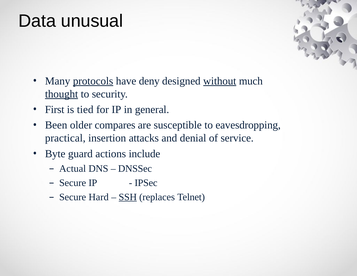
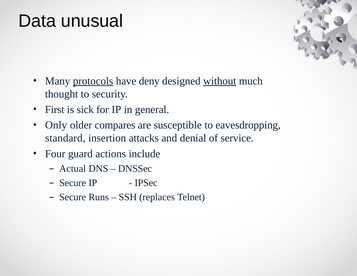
thought underline: present -> none
tied: tied -> sick
Been: Been -> Only
practical: practical -> standard
Byte: Byte -> Four
Hard: Hard -> Runs
SSH underline: present -> none
